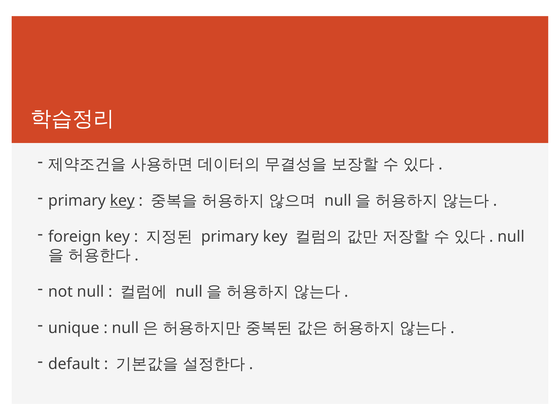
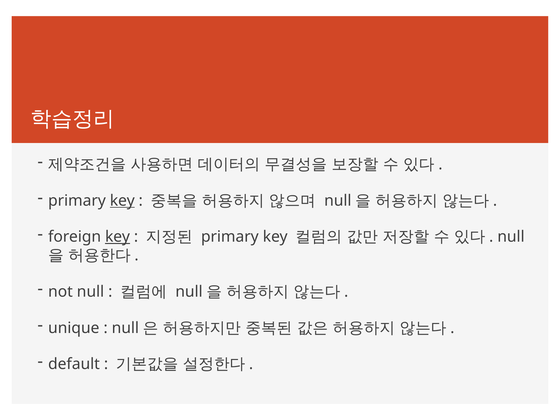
key at (118, 237) underline: none -> present
